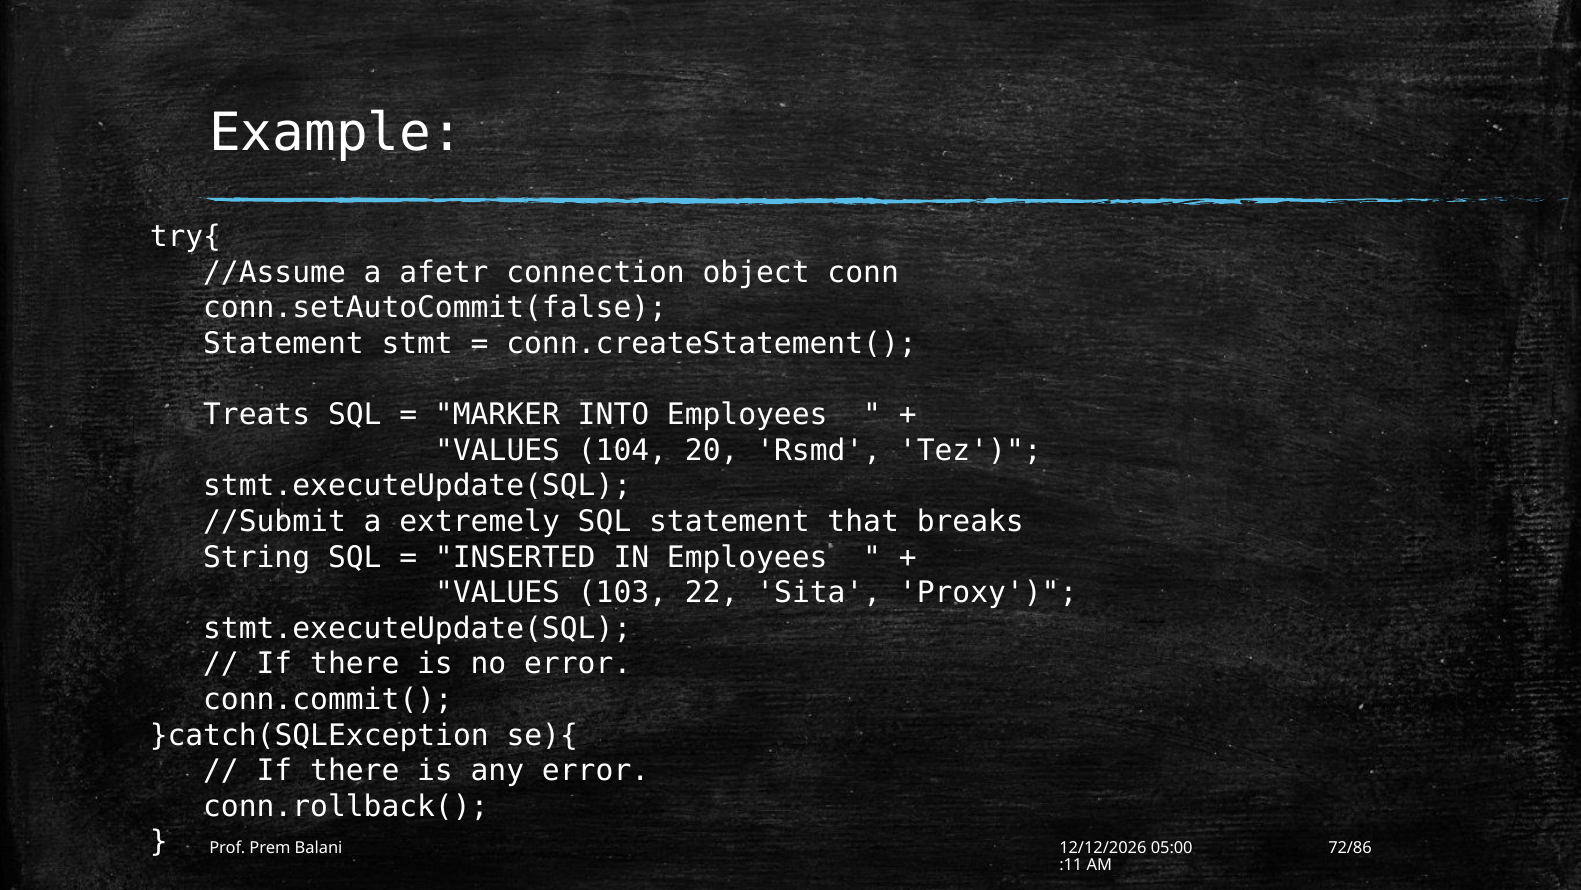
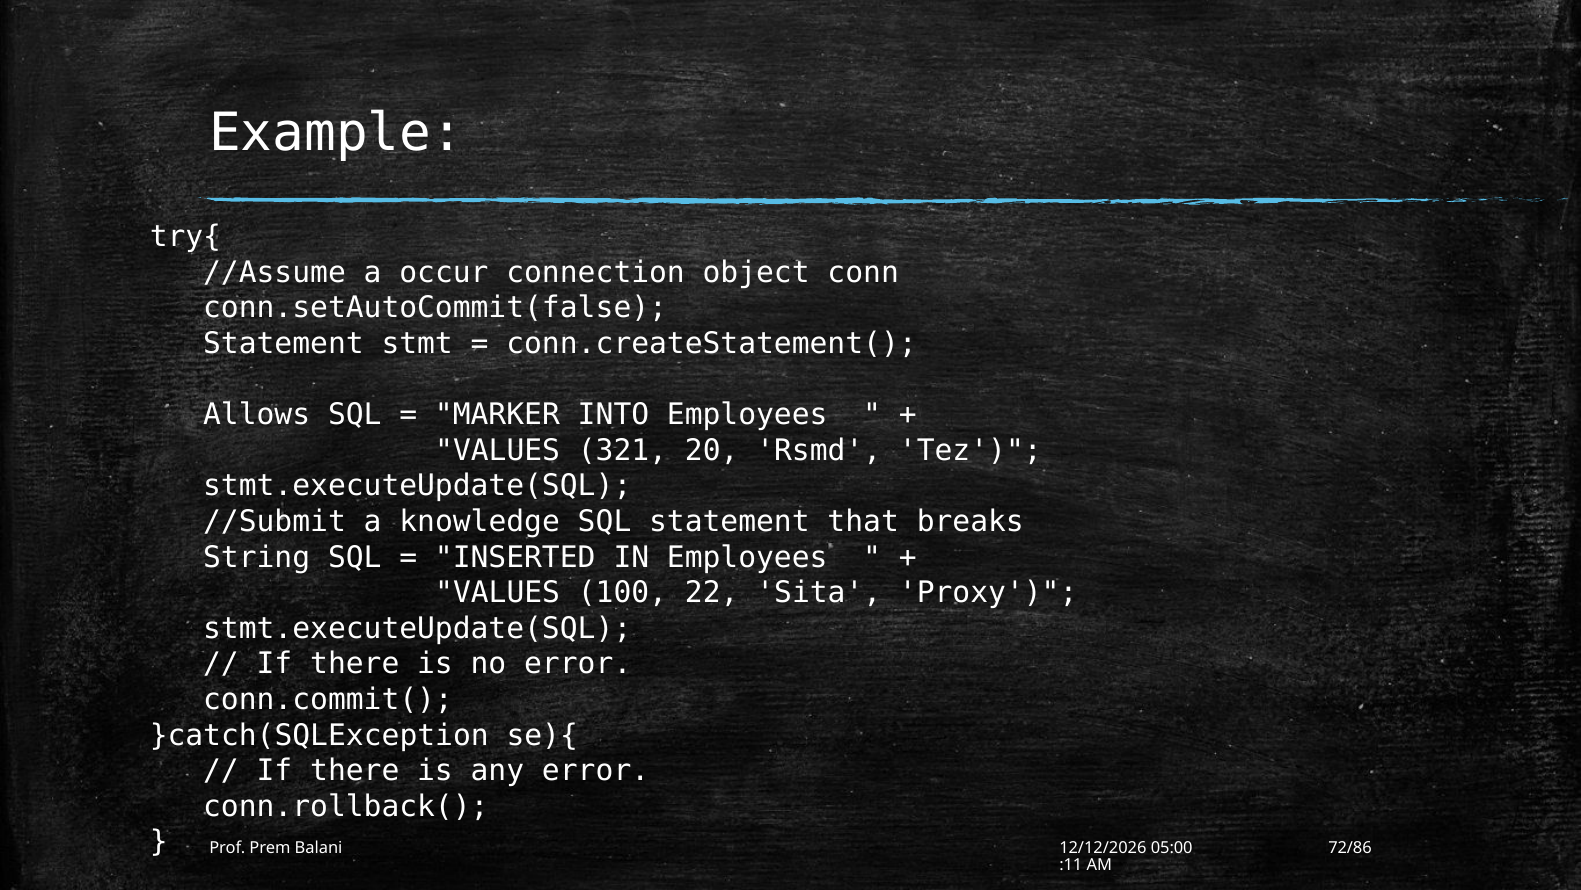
afetr: afetr -> occur
Treats: Treats -> Allows
104: 104 -> 321
extremely: extremely -> knowledge
103: 103 -> 100
